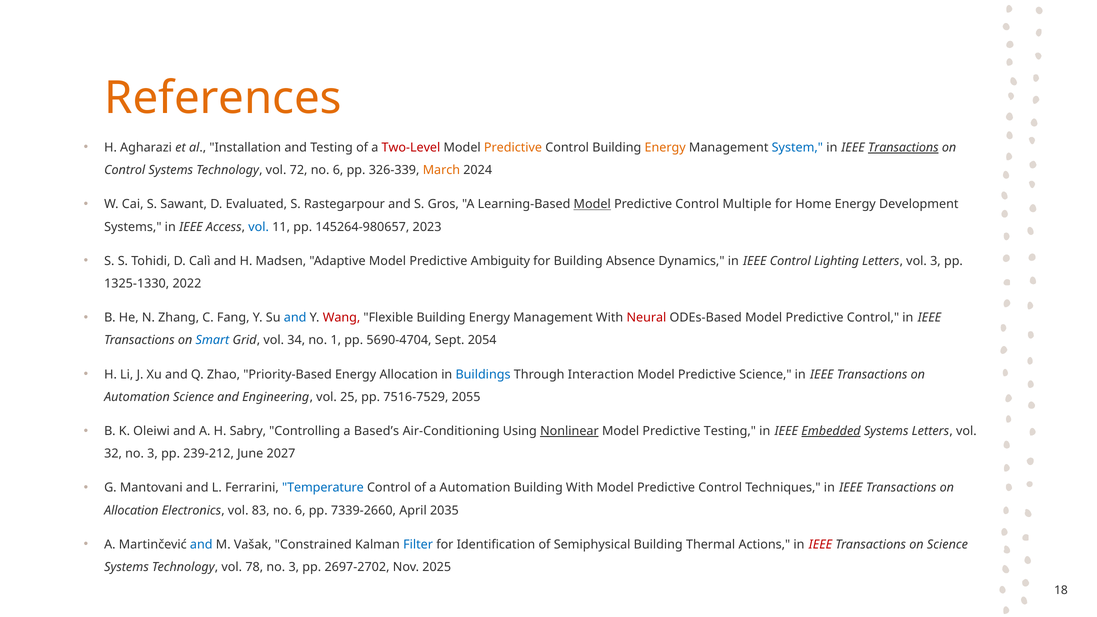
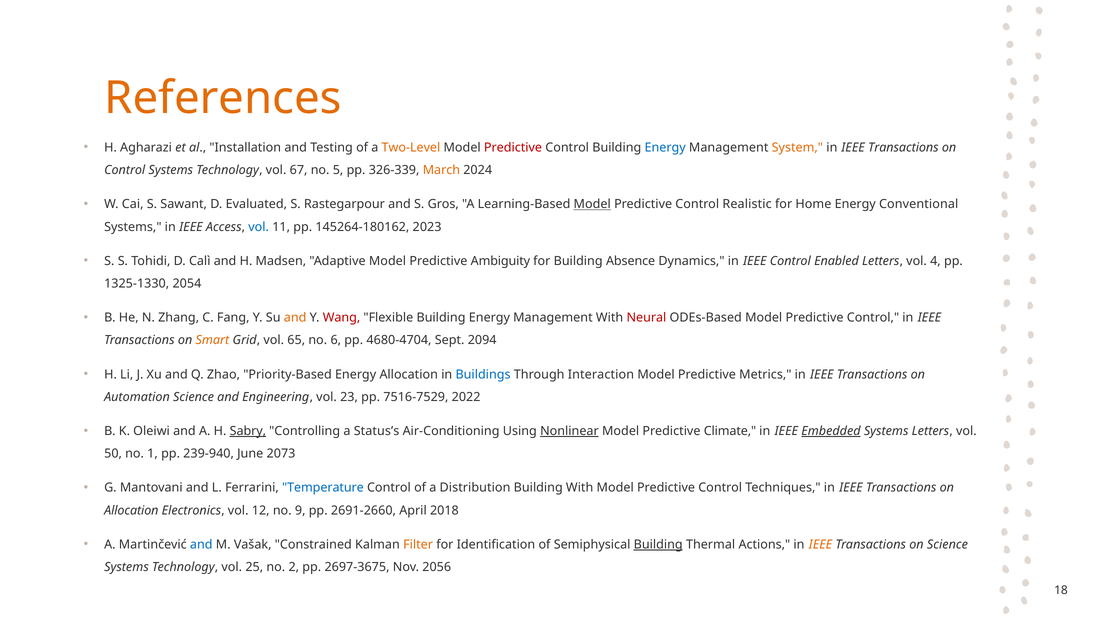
Two-Level colour: red -> orange
Predictive at (513, 148) colour: orange -> red
Energy at (665, 148) colour: orange -> blue
System colour: blue -> orange
Transactions at (903, 148) underline: present -> none
72: 72 -> 67
6 at (338, 170): 6 -> 5
Multiple: Multiple -> Realistic
Development: Development -> Conventional
145264-980657: 145264-980657 -> 145264-180162
Lighting: Lighting -> Enabled
vol 3: 3 -> 4
2022: 2022 -> 2054
and at (295, 318) colour: blue -> orange
Smart colour: blue -> orange
34: 34 -> 65
1: 1 -> 6
5690-4704: 5690-4704 -> 4680-4704
2054: 2054 -> 2094
Predictive Science: Science -> Metrics
25: 25 -> 23
2055: 2055 -> 2022
Sabry underline: none -> present
Based’s: Based’s -> Status’s
Predictive Testing: Testing -> Climate
32: 32 -> 50
3 at (152, 454): 3 -> 1
239-212: 239-212 -> 239-940
2027: 2027 -> 2073
a Automation: Automation -> Distribution
83: 83 -> 12
6 at (300, 510): 6 -> 9
7339-2660: 7339-2660 -> 2691-2660
2035: 2035 -> 2018
Filter colour: blue -> orange
Building at (658, 545) underline: none -> present
IEEE at (820, 545) colour: red -> orange
78: 78 -> 25
3 at (294, 567): 3 -> 2
2697-2702: 2697-2702 -> 2697-3675
2025: 2025 -> 2056
